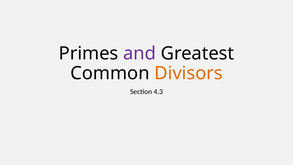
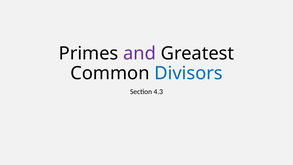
Divisors colour: orange -> blue
